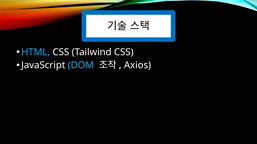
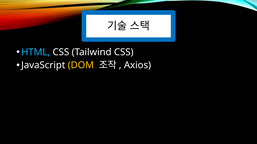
DOM colour: light blue -> yellow
